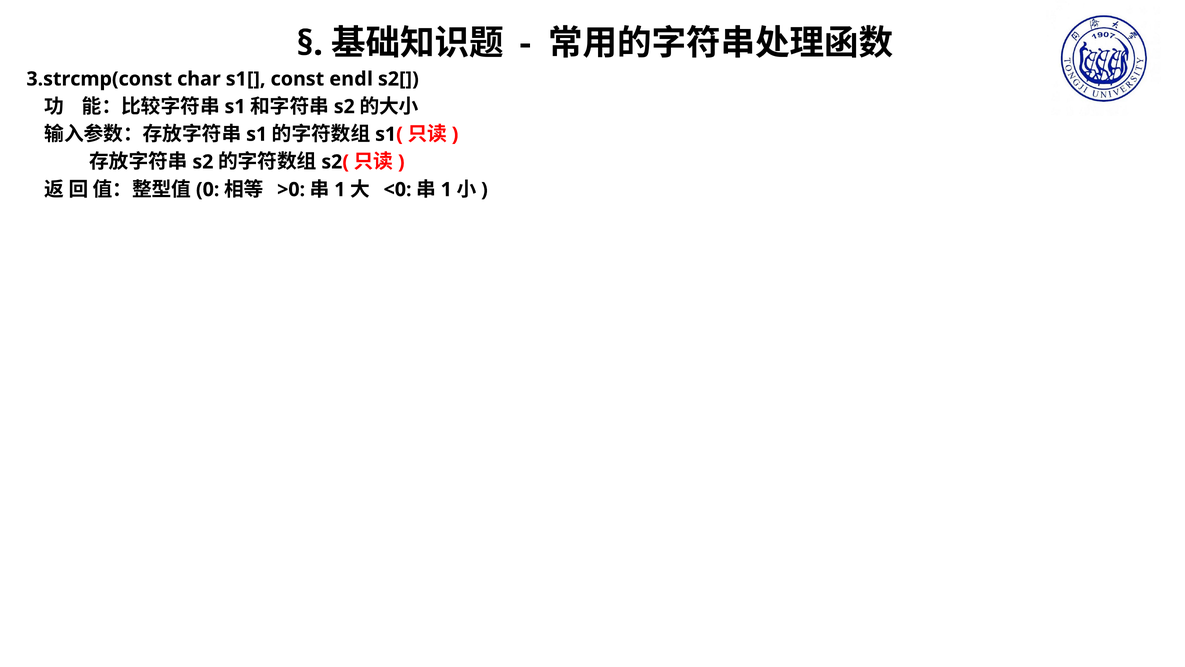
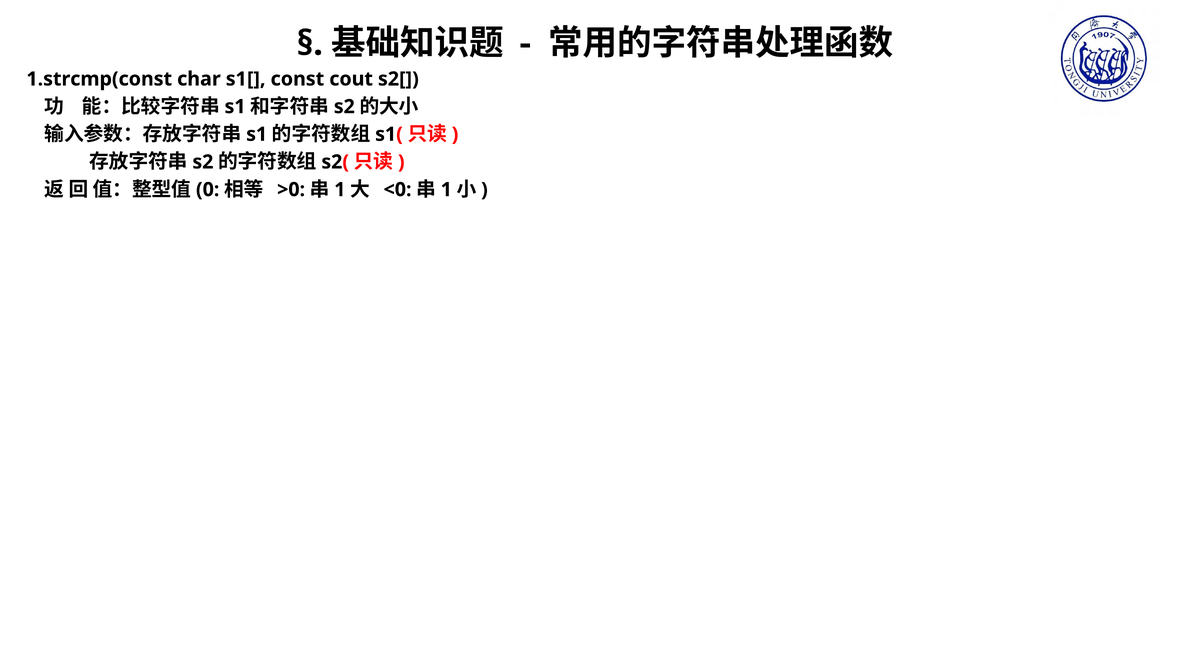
3.strcmp(const: 3.strcmp(const -> 1.strcmp(const
endl: endl -> cout
